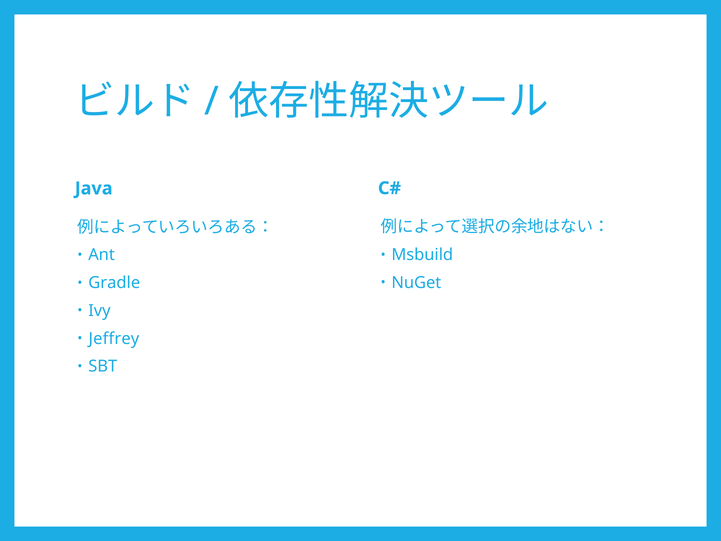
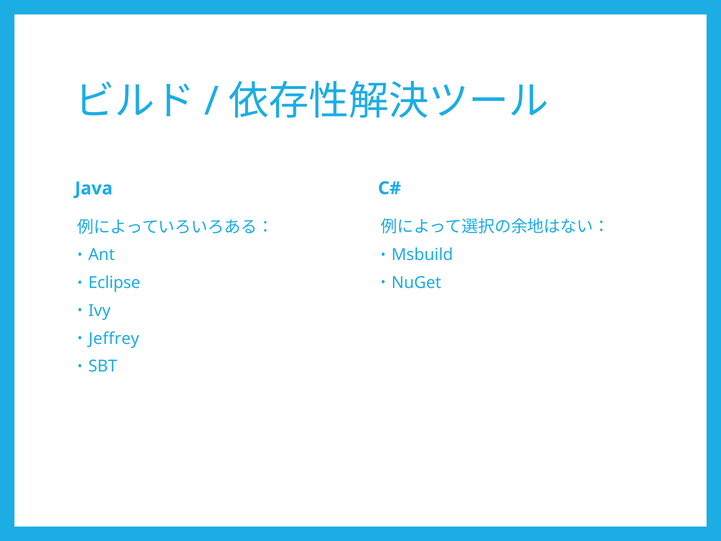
Gradle: Gradle -> Eclipse
